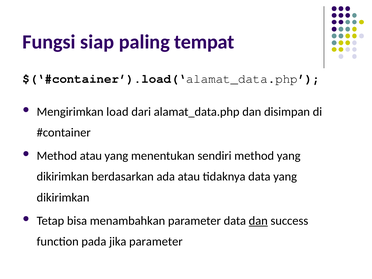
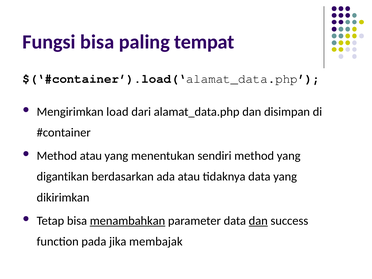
Fungsi siap: siap -> bisa
dikirimkan at (63, 177): dikirimkan -> digantikan
menambahkan underline: none -> present
jika parameter: parameter -> membajak
